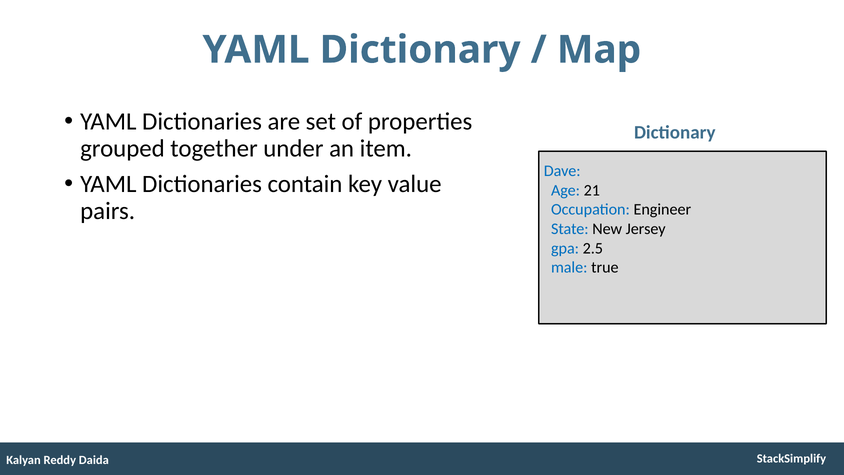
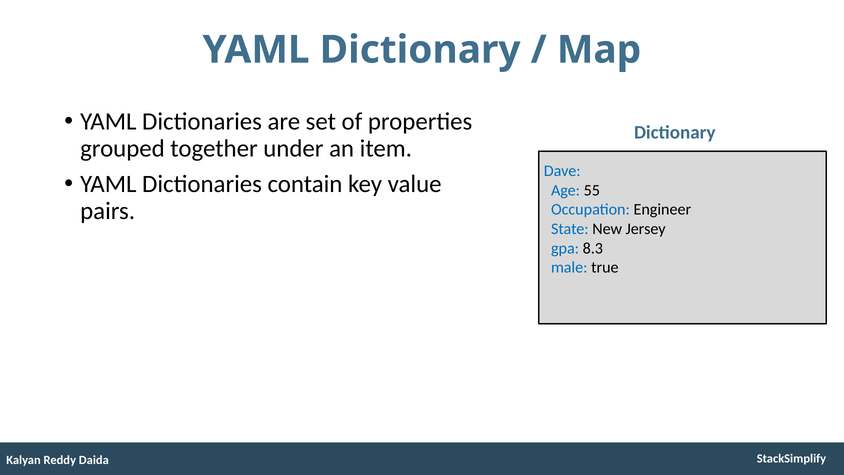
21: 21 -> 55
2.5: 2.5 -> 8.3
